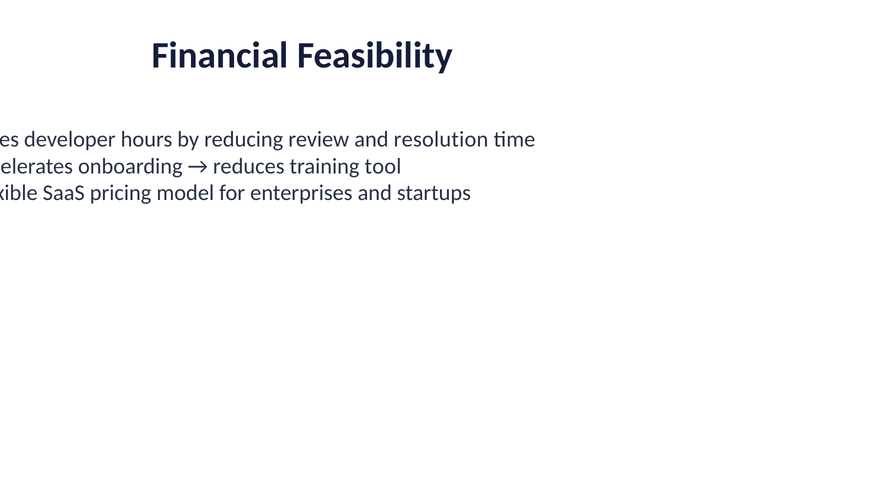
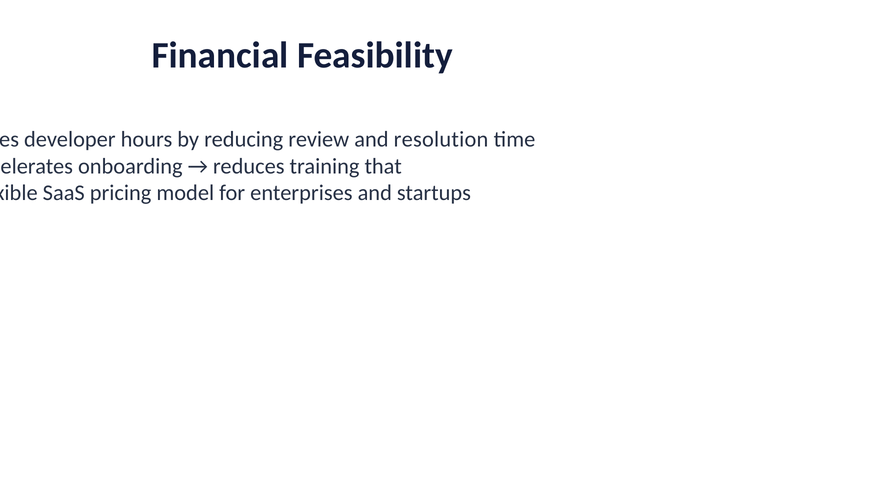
tool: tool -> that
